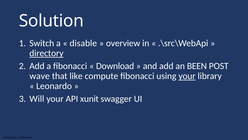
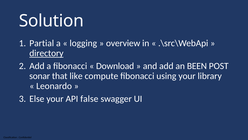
Switch: Switch -> Partial
disable: disable -> logging
wave: wave -> sonar
your at (187, 76) underline: present -> none
Will: Will -> Else
xunit: xunit -> false
